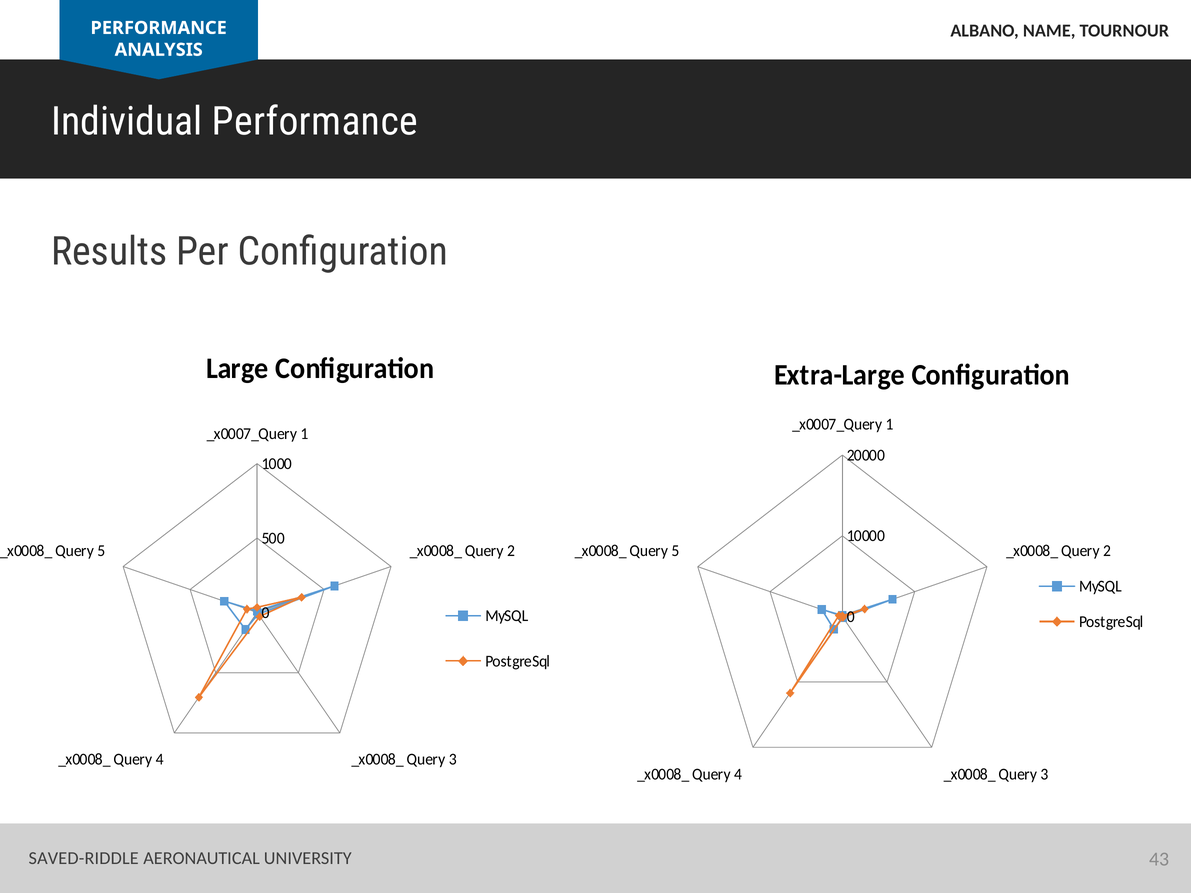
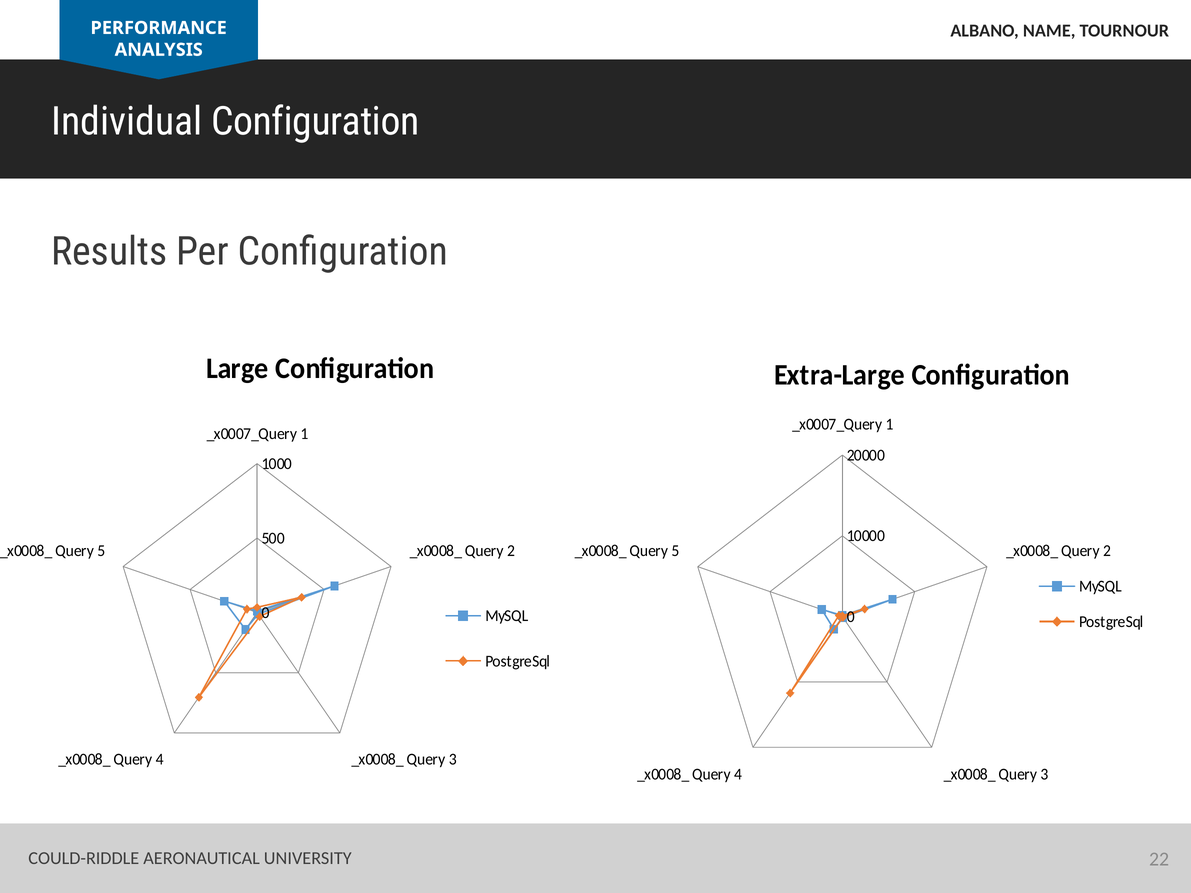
Individual Performance: Performance -> Configuration
SAVED-RIDDLE: SAVED-RIDDLE -> COULD-RIDDLE
43: 43 -> 22
